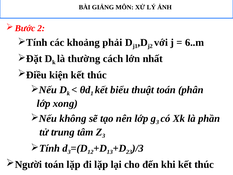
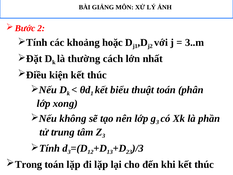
phải: phải -> hoặc
6..m: 6..m -> 3..m
Người: Người -> Trong
